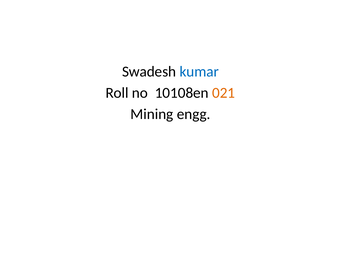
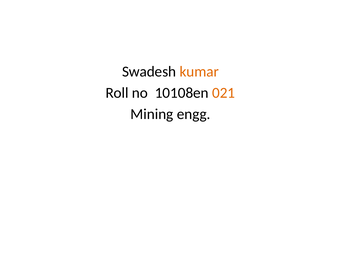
kumar colour: blue -> orange
